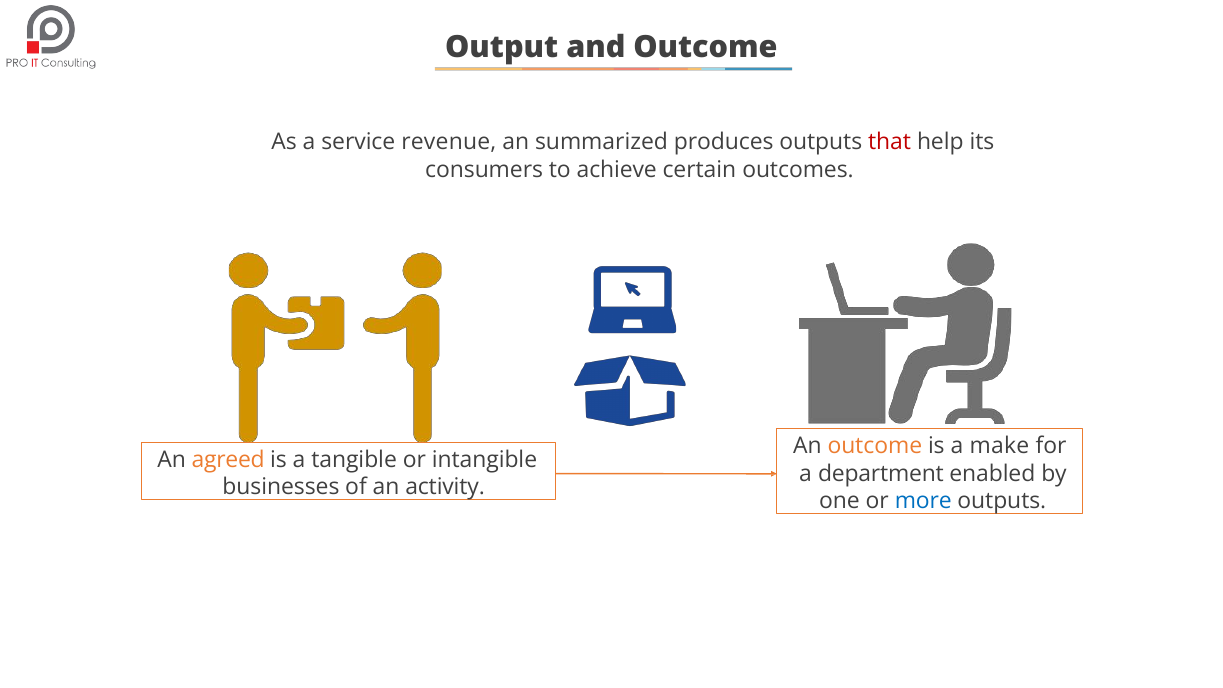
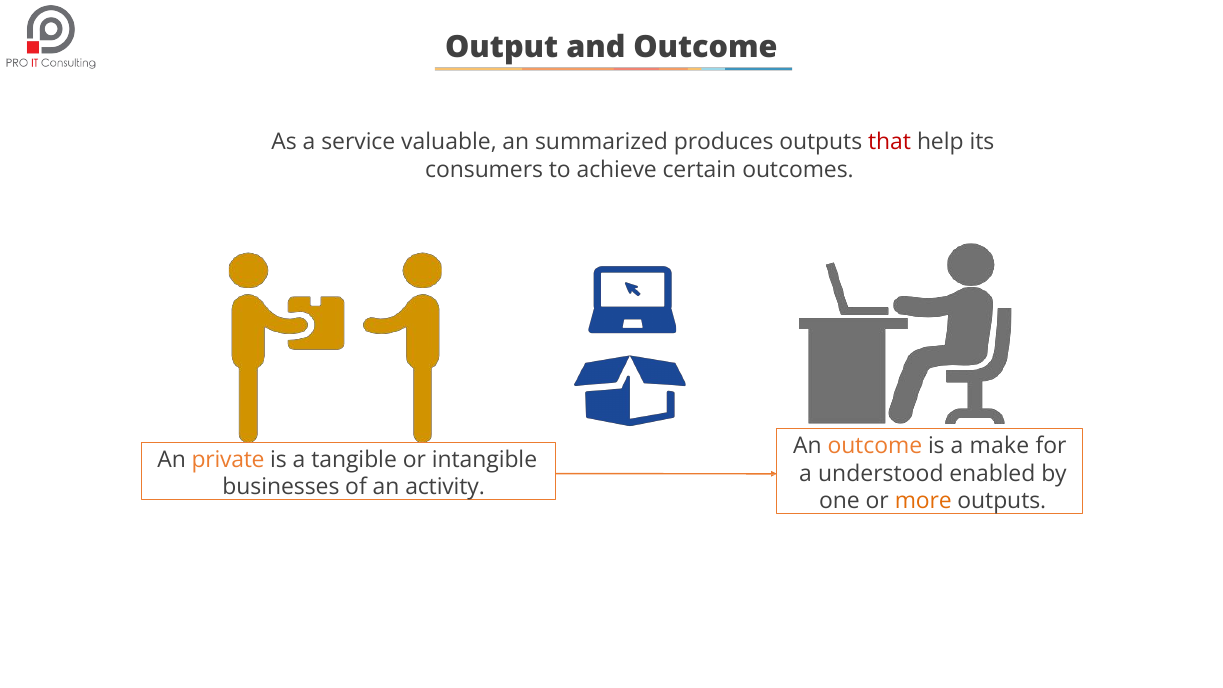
revenue: revenue -> valuable
agreed: agreed -> private
department: department -> understood
more colour: blue -> orange
